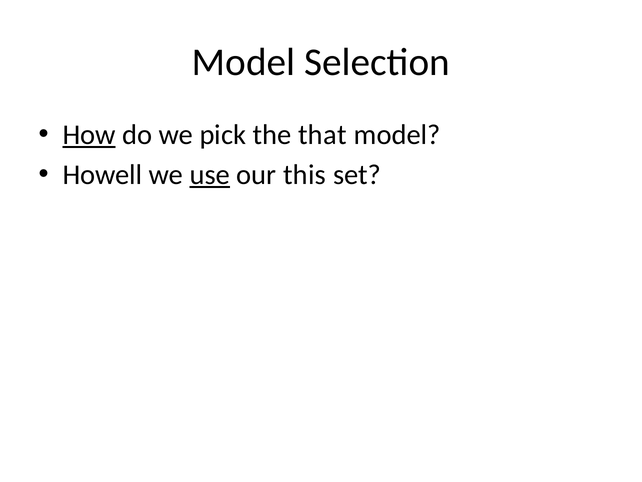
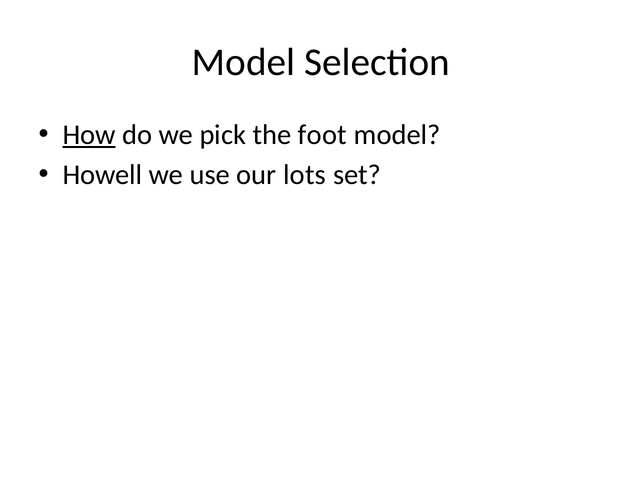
that: that -> foot
use underline: present -> none
this: this -> lots
